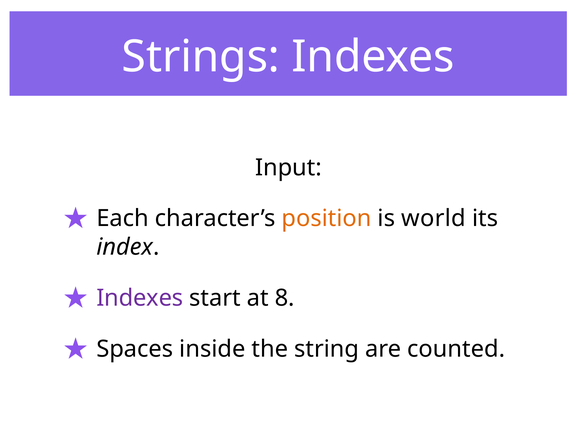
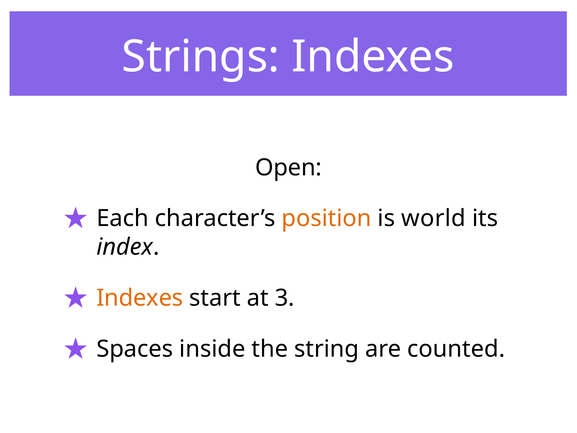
Input: Input -> Open
Indexes at (140, 298) colour: purple -> orange
8: 8 -> 3
